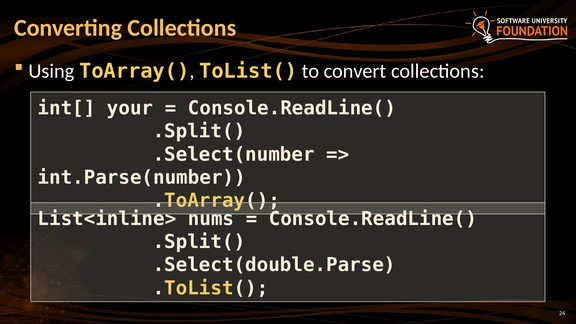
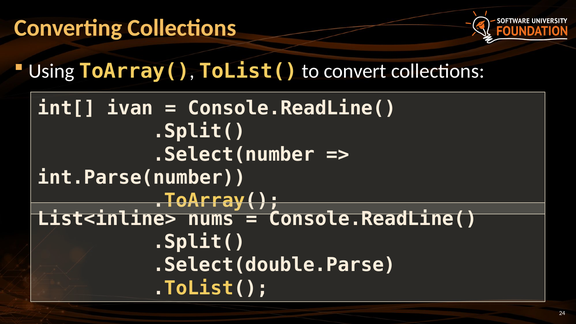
your: your -> ivan
